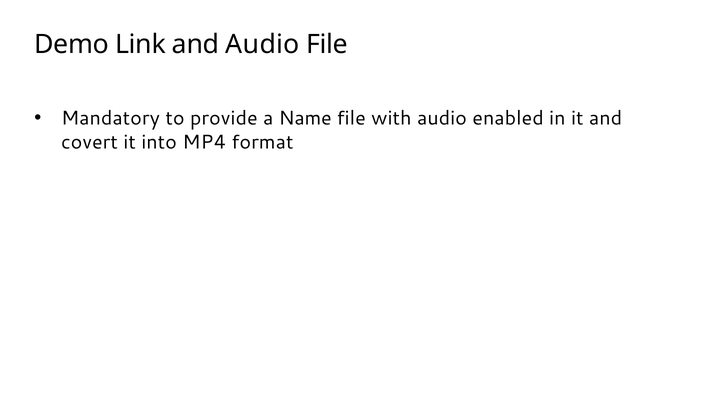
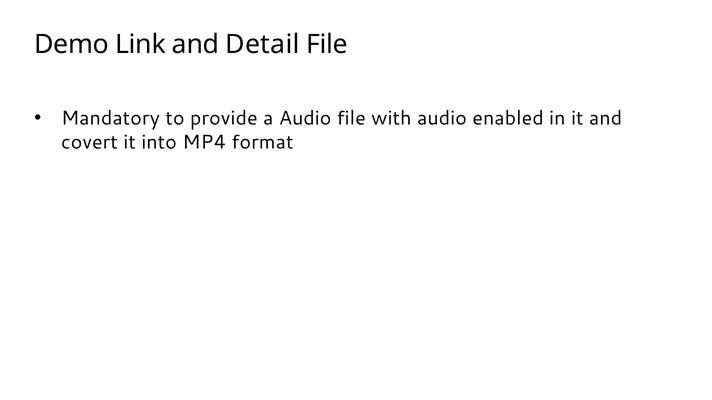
and Audio: Audio -> Detail
a Name: Name -> Audio
